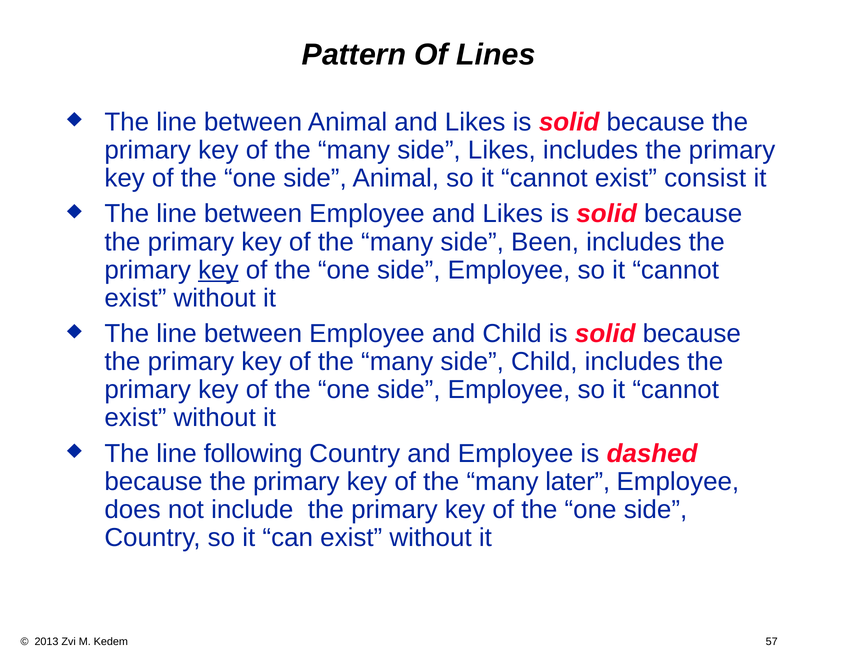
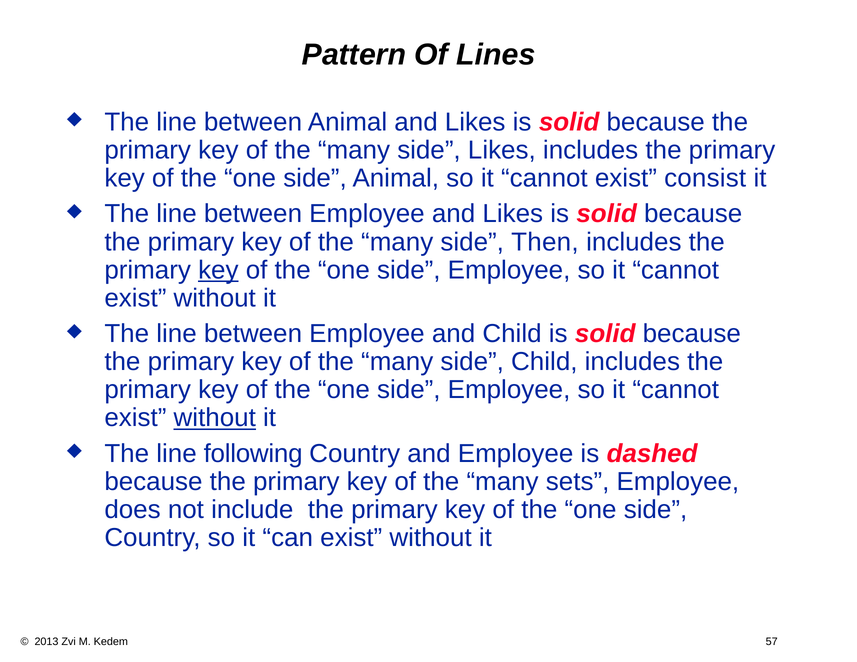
Been: Been -> Then
without at (215, 418) underline: none -> present
later: later -> sets
